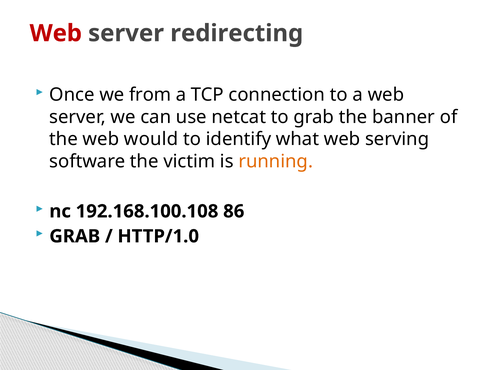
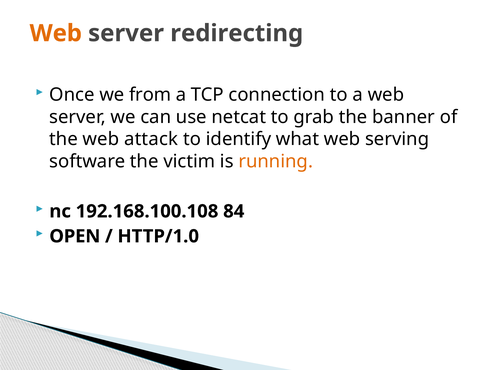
Web at (56, 33) colour: red -> orange
would: would -> attack
86: 86 -> 84
GRAB at (75, 237): GRAB -> OPEN
